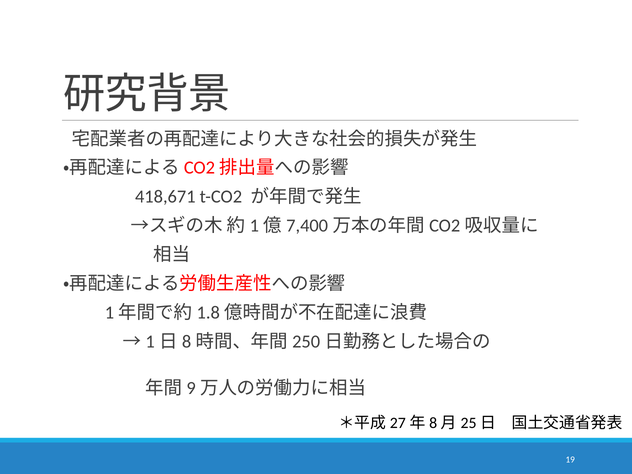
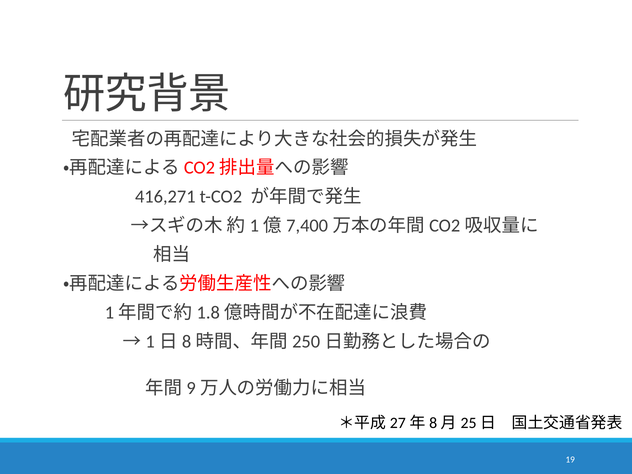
418,671: 418,671 -> 416,271
